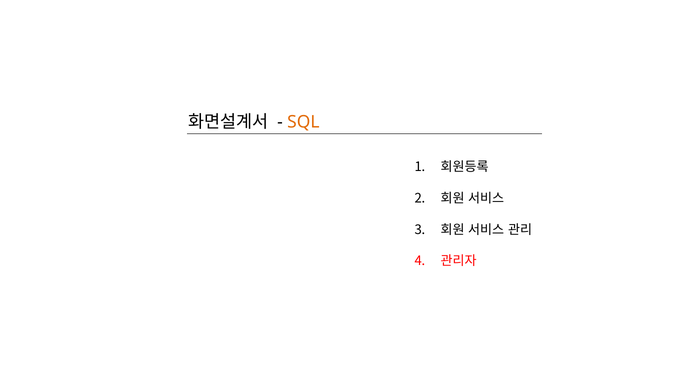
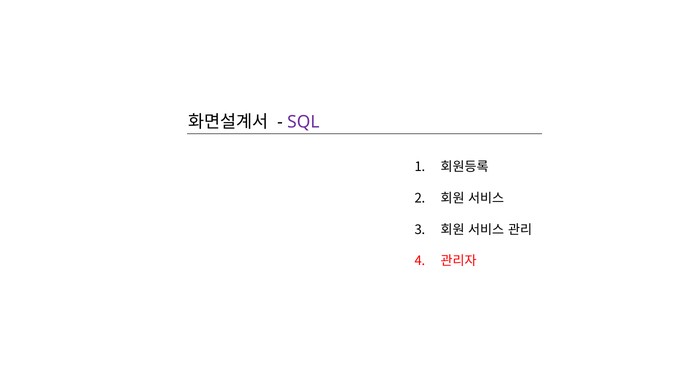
SQL colour: orange -> purple
